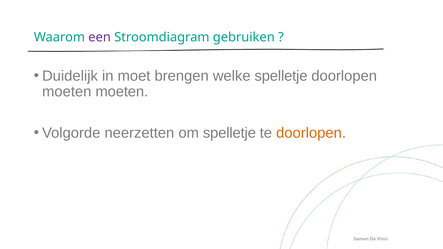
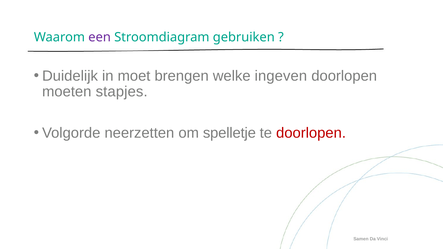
welke spelletje: spelletje -> ingeven
moeten moeten: moeten -> stapjes
doorlopen at (311, 133) colour: orange -> red
